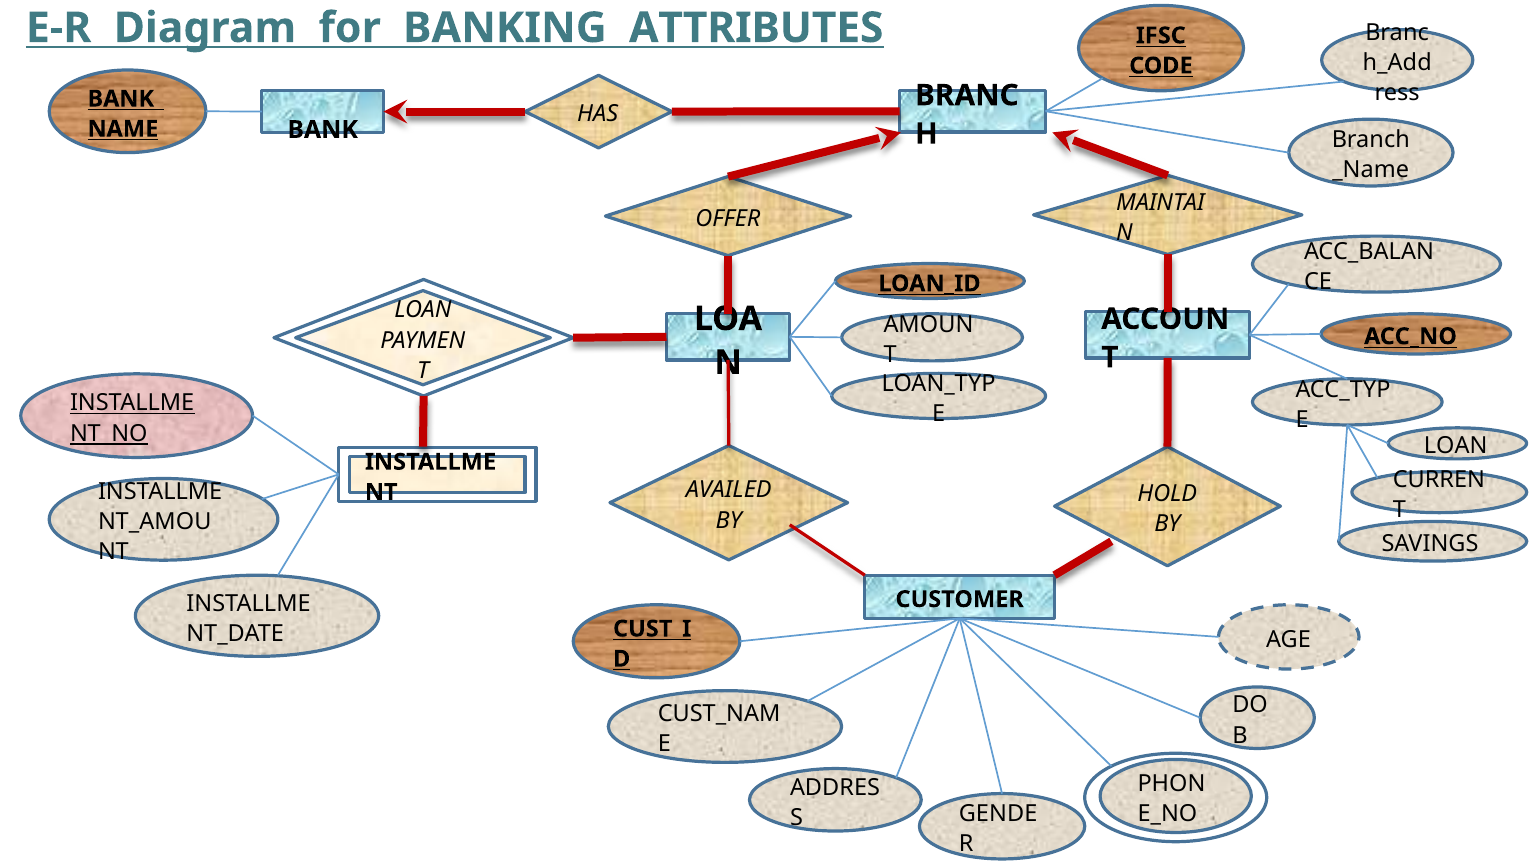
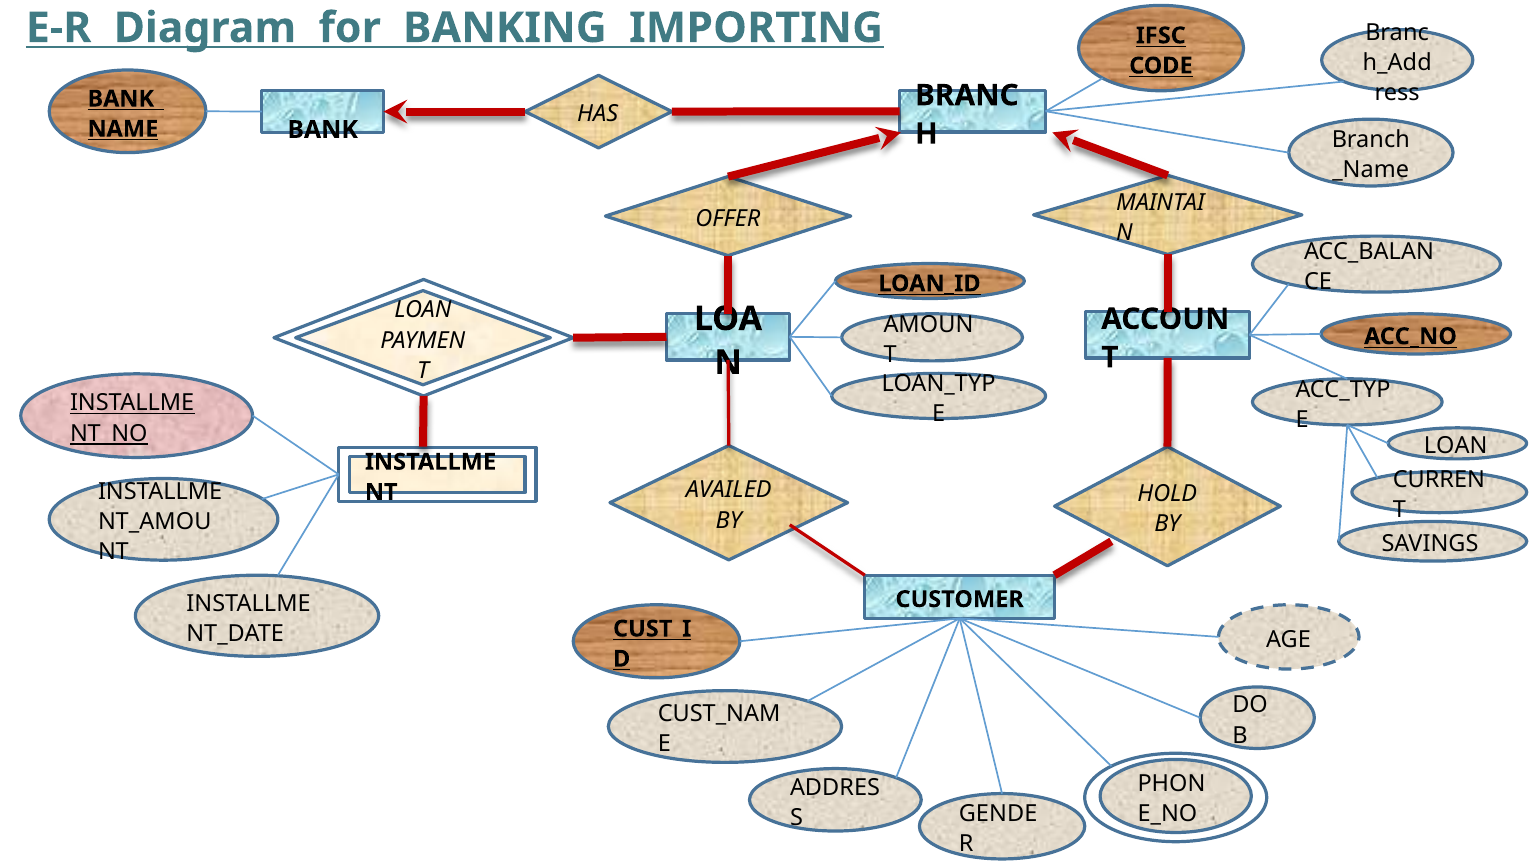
ATTRIBUTES: ATTRIBUTES -> IMPORTING
